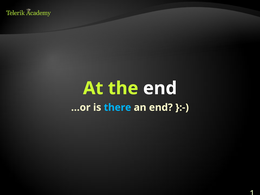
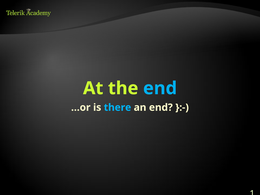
end at (160, 88) colour: white -> light blue
